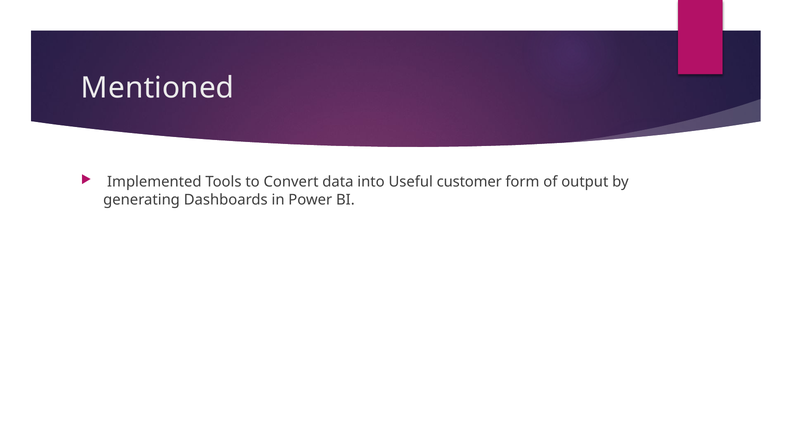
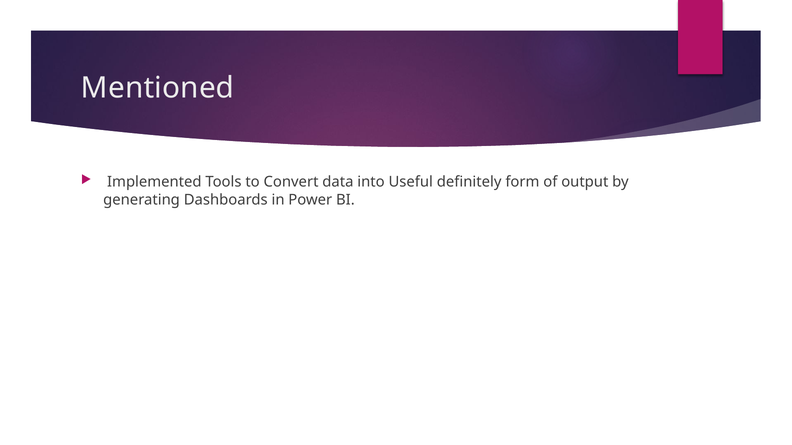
customer: customer -> definitely
